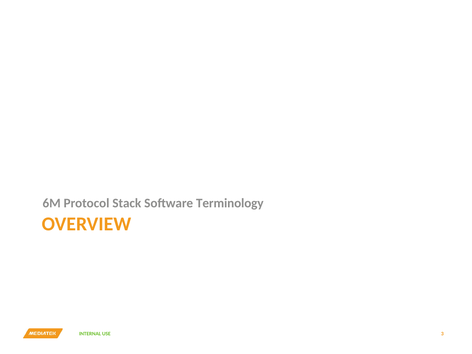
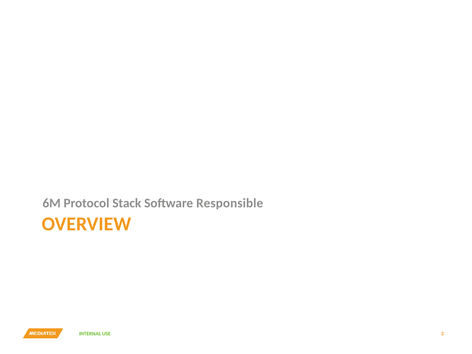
Terminology: Terminology -> Responsible
